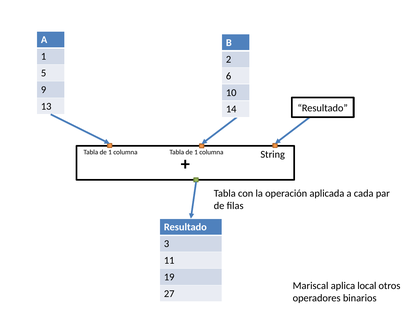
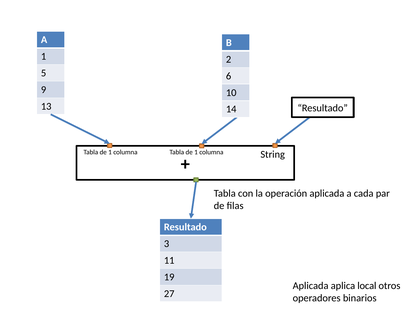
Mariscal at (311, 285): Mariscal -> Aplicada
